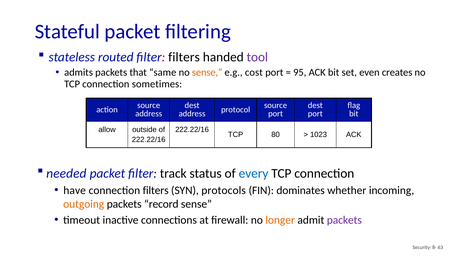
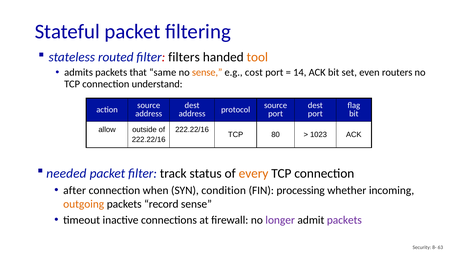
tool colour: purple -> orange
95: 95 -> 14
creates: creates -> routers
sometimes: sometimes -> understand
every colour: blue -> orange
have: have -> after
connection filters: filters -> when
protocols: protocols -> condition
dominates: dominates -> processing
longer colour: orange -> purple
